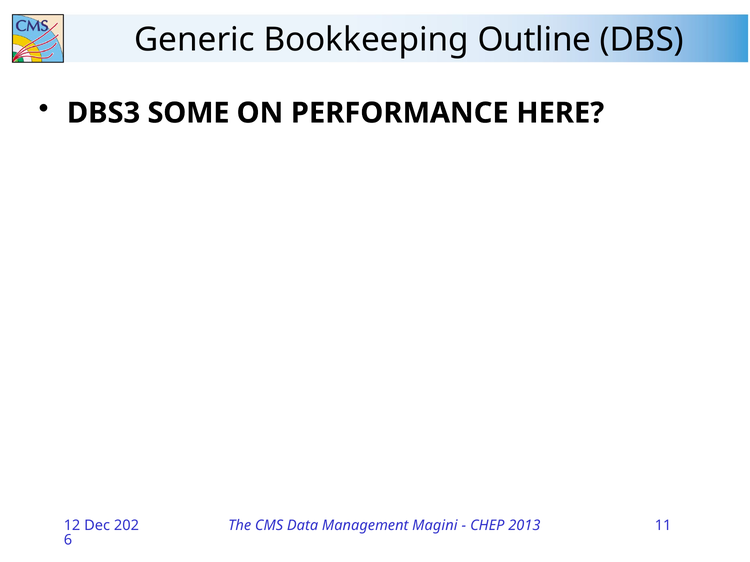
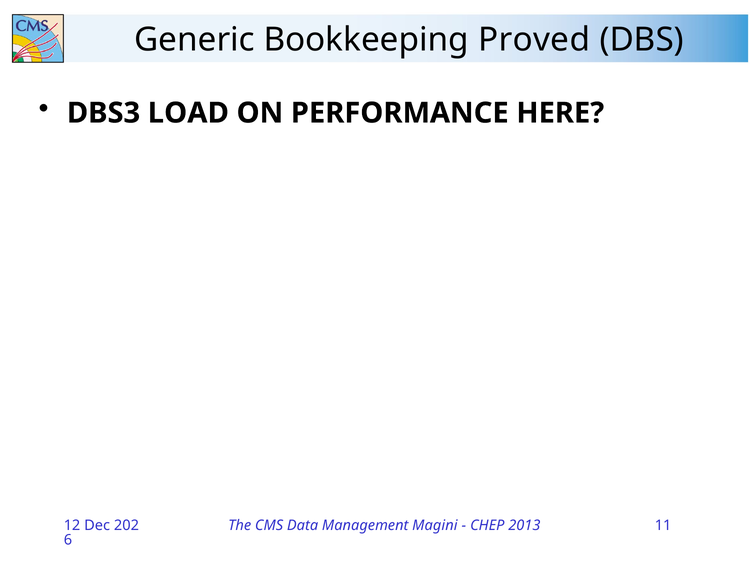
Outline: Outline -> Proved
SOME: SOME -> LOAD
